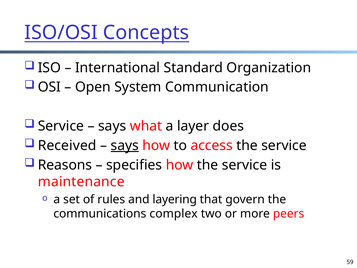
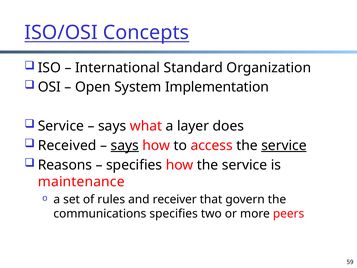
Communication: Communication -> Implementation
service at (284, 145) underline: none -> present
layering: layering -> receiver
communications complex: complex -> specifies
